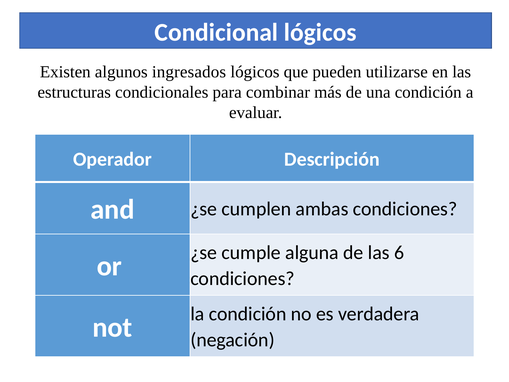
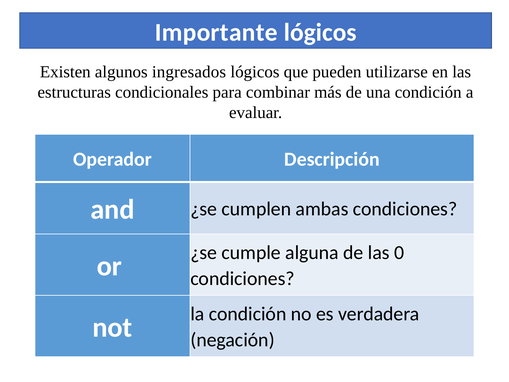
Condicional: Condicional -> Importante
6: 6 -> 0
